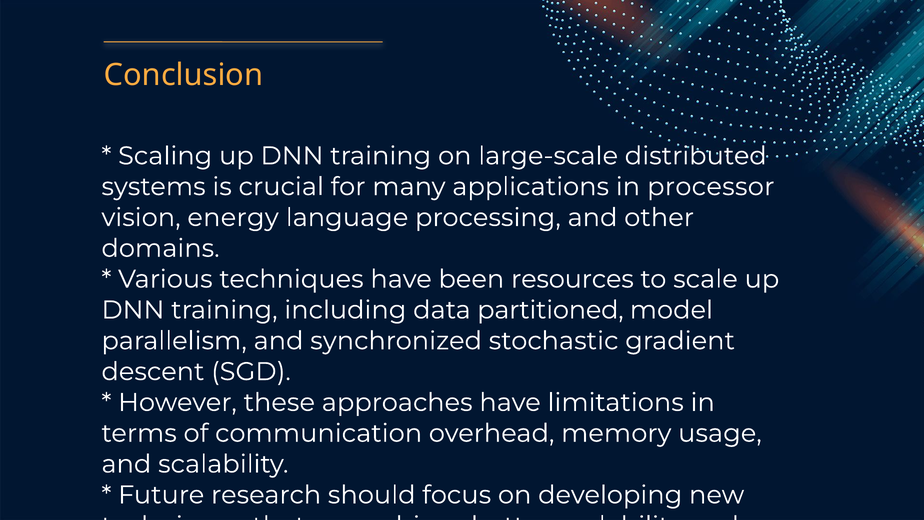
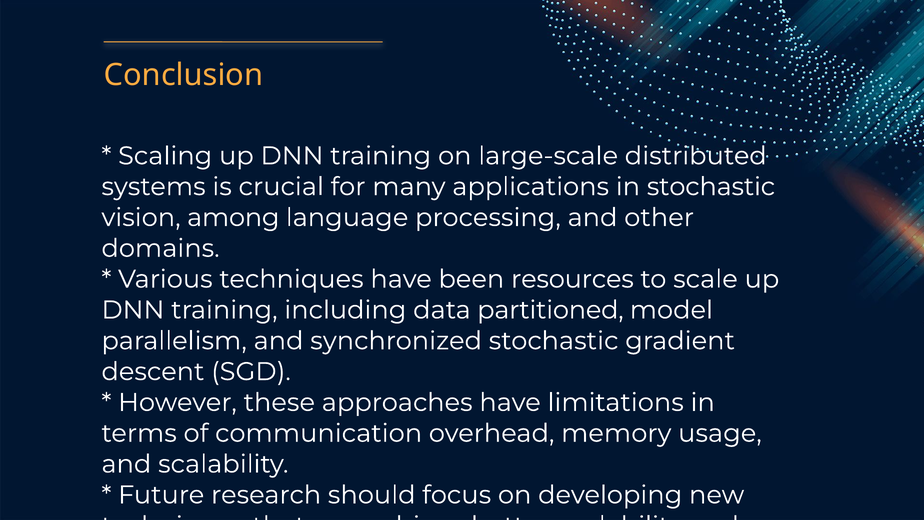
in processor: processor -> stochastic
vision energy: energy -> among
